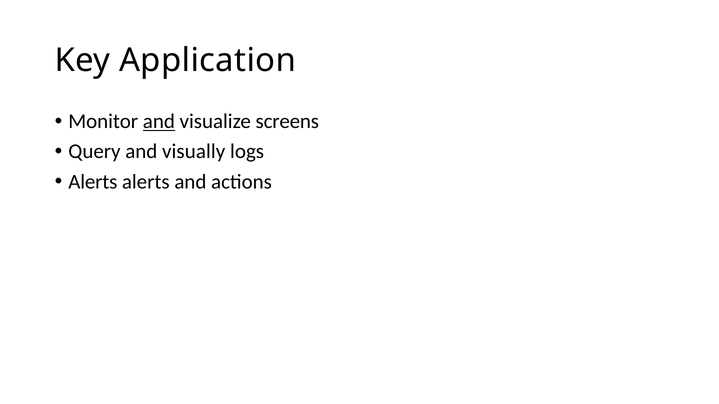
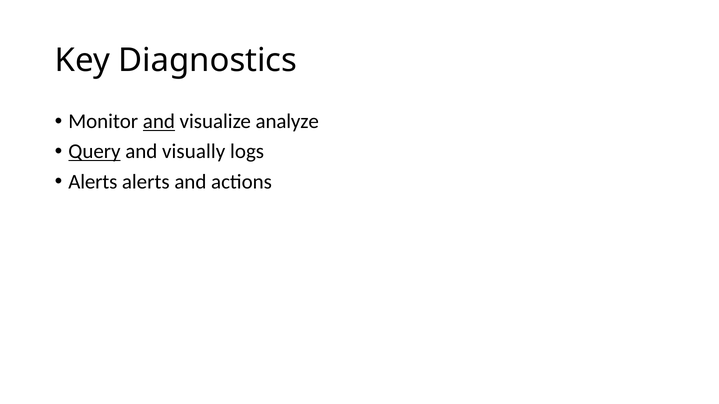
Application: Application -> Diagnostics
screens: screens -> analyze
Query underline: none -> present
